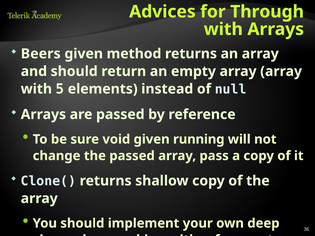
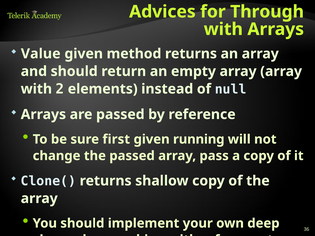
Beers: Beers -> Value
5: 5 -> 2
void: void -> first
